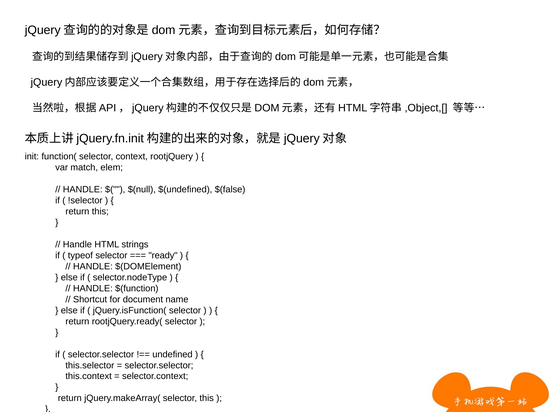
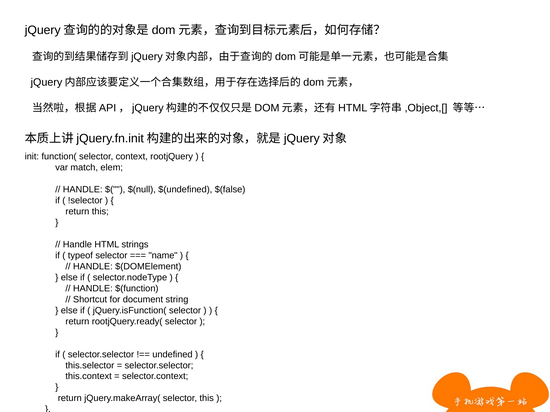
ready: ready -> name
name: name -> string
